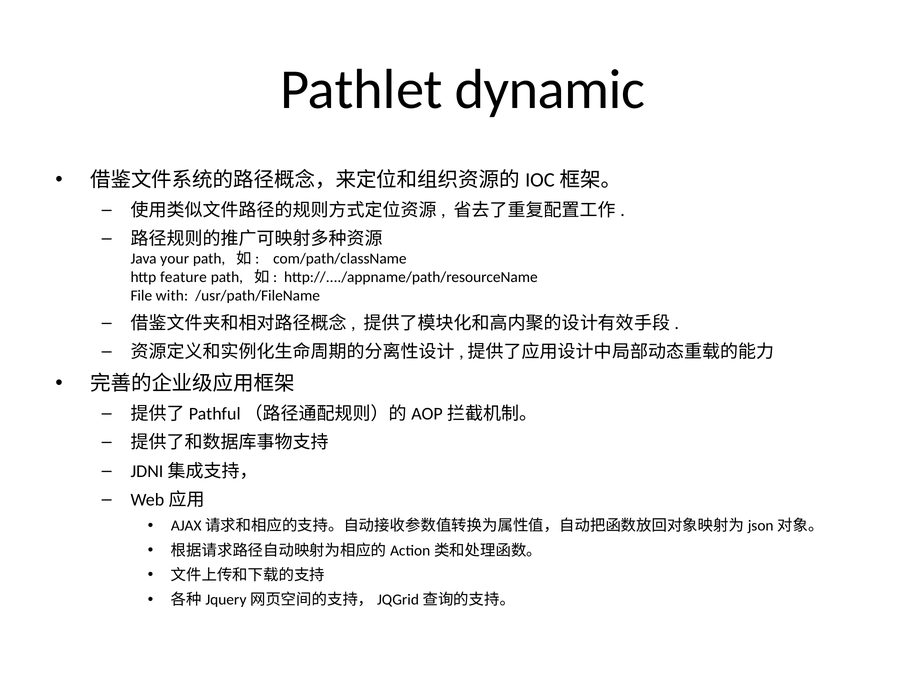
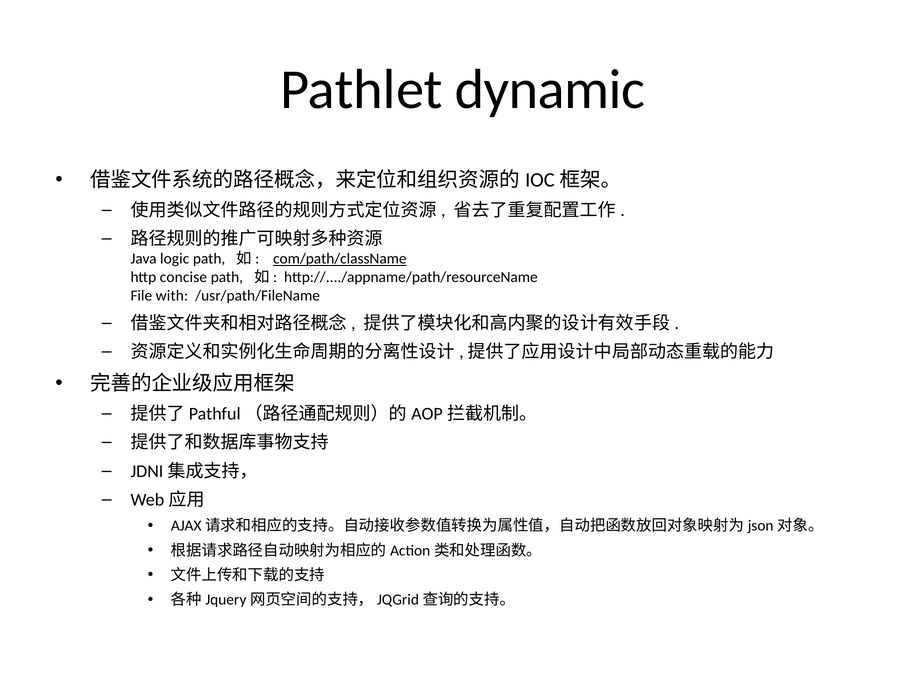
your: your -> logic
com/path/className underline: none -> present
feature: feature -> concise
